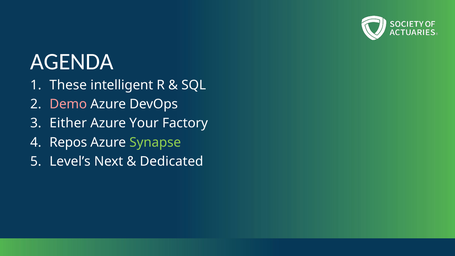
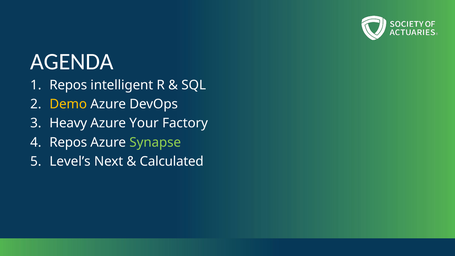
These at (68, 85): These -> Repos
Demo colour: pink -> yellow
Either: Either -> Heavy
Dedicated: Dedicated -> Calculated
